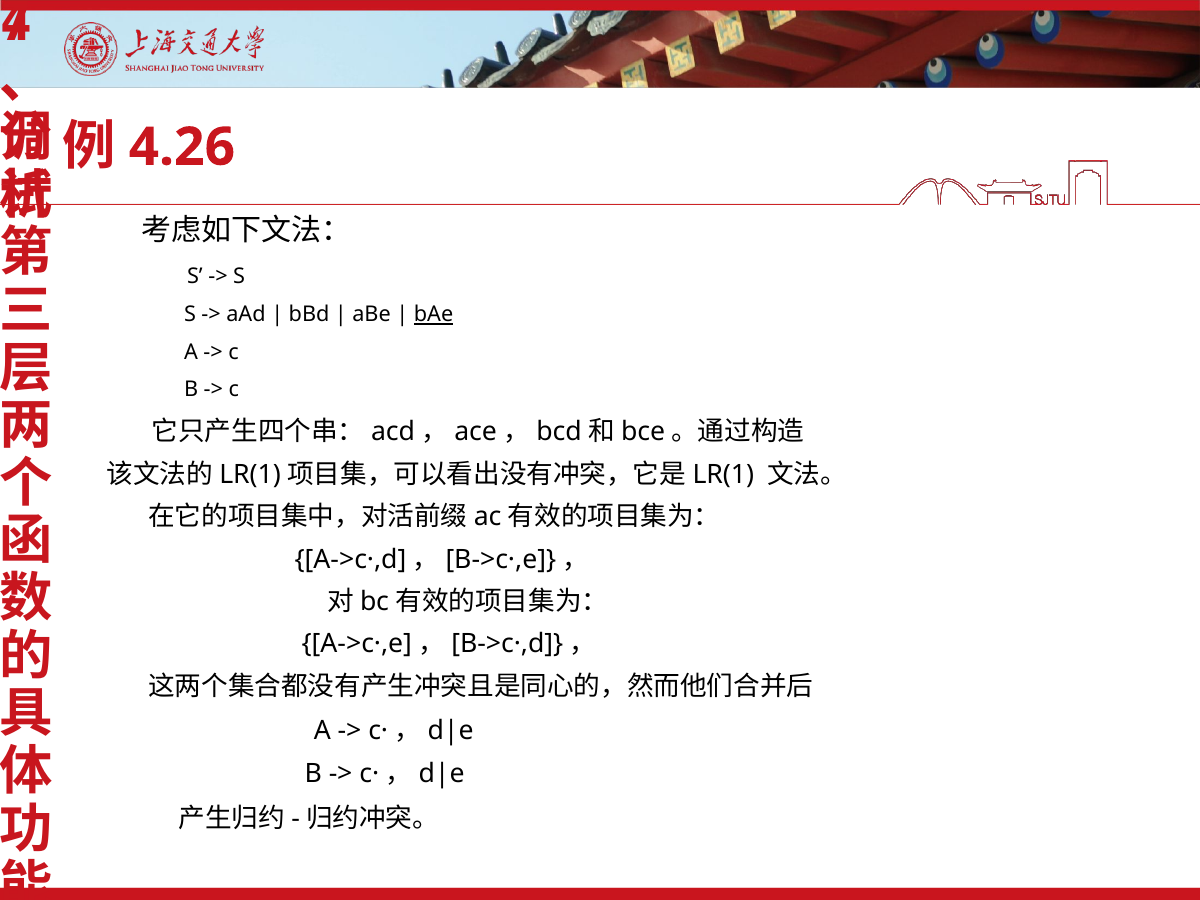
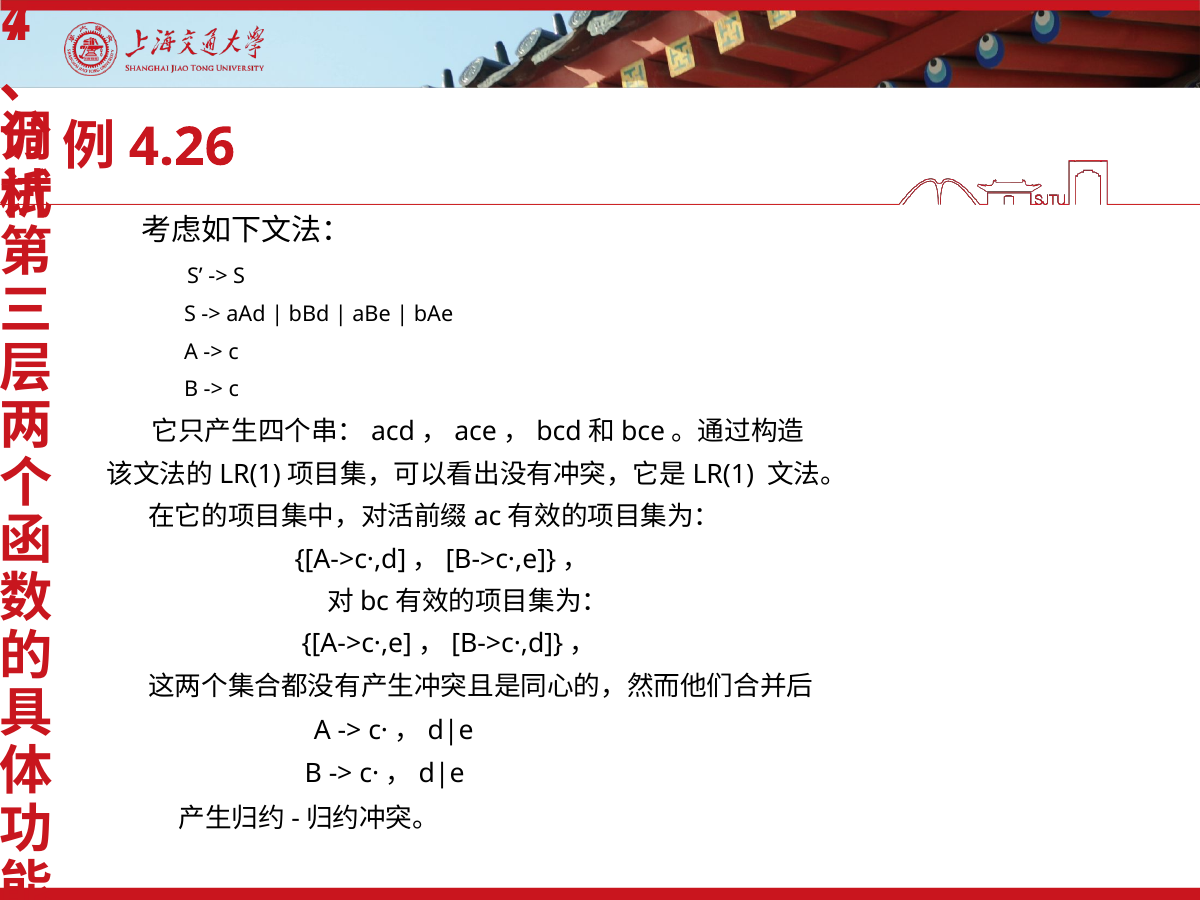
bAe underline: present -> none
